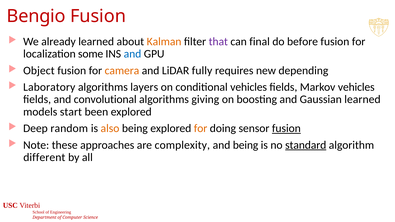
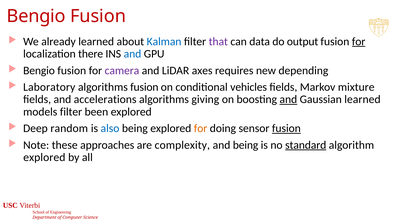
Kalman colour: orange -> blue
final: final -> data
before: before -> output
for at (359, 42) underline: none -> present
some: some -> there
Object at (39, 71): Object -> Bengio
camera colour: orange -> purple
fully: fully -> axes
algorithms layers: layers -> fusion
Markov vehicles: vehicles -> mixture
convolutional: convolutional -> accelerations
and at (288, 100) underline: none -> present
models start: start -> filter
also colour: orange -> blue
different at (44, 158): different -> explored
